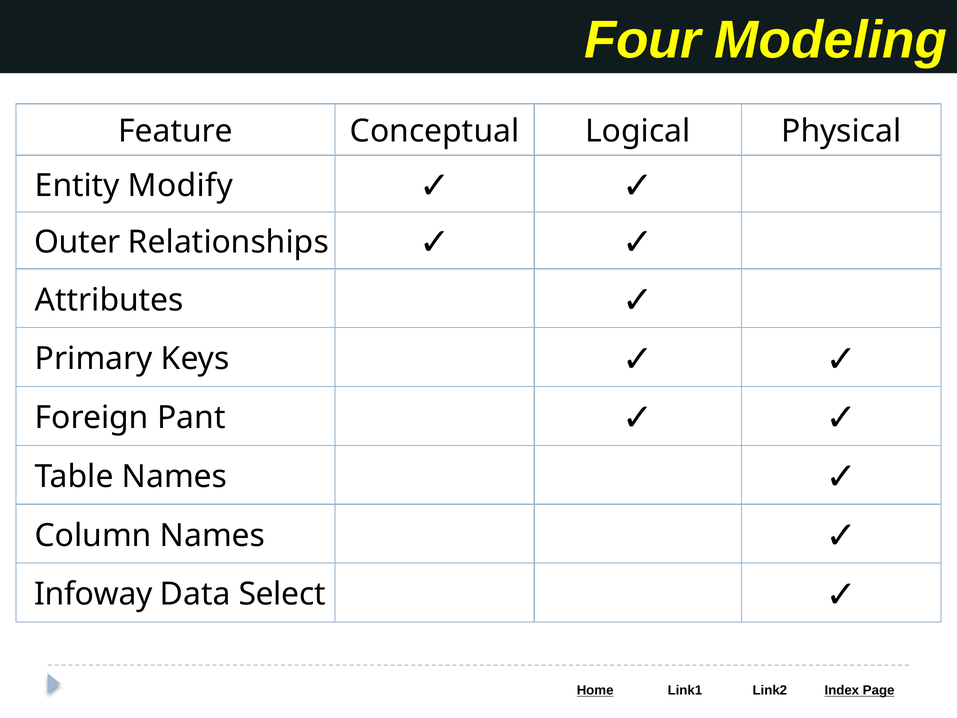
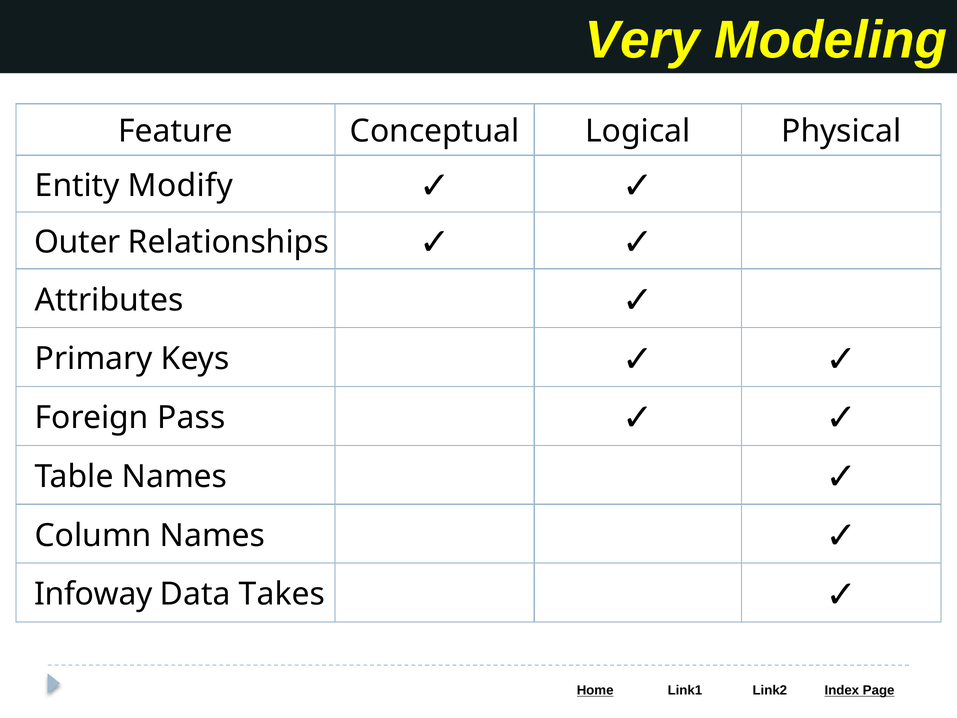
Four: Four -> Very
Pant: Pant -> Pass
Select: Select -> Takes
